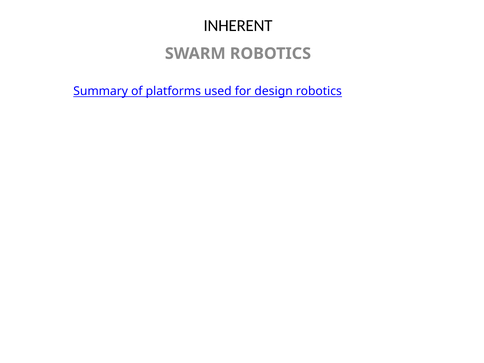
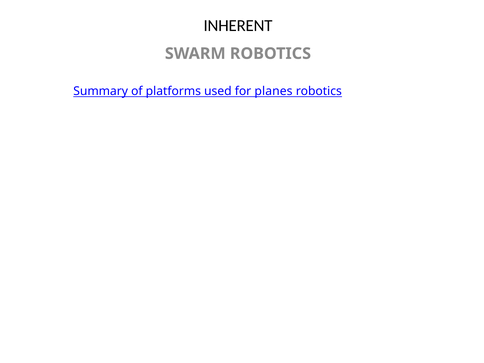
design: design -> planes
